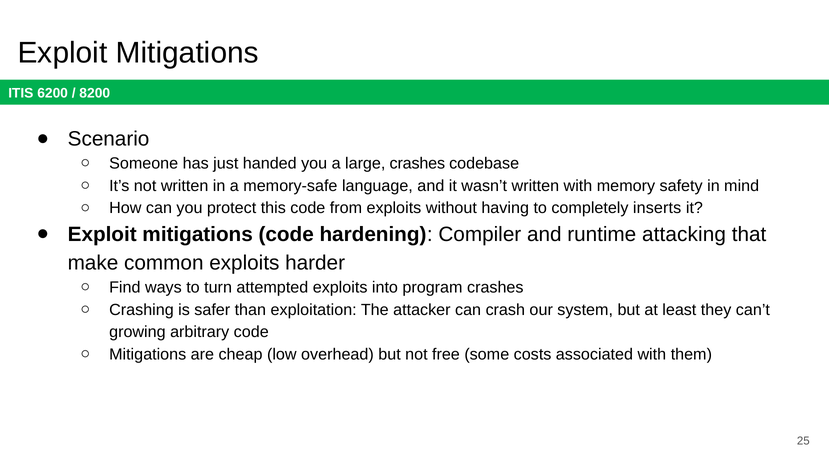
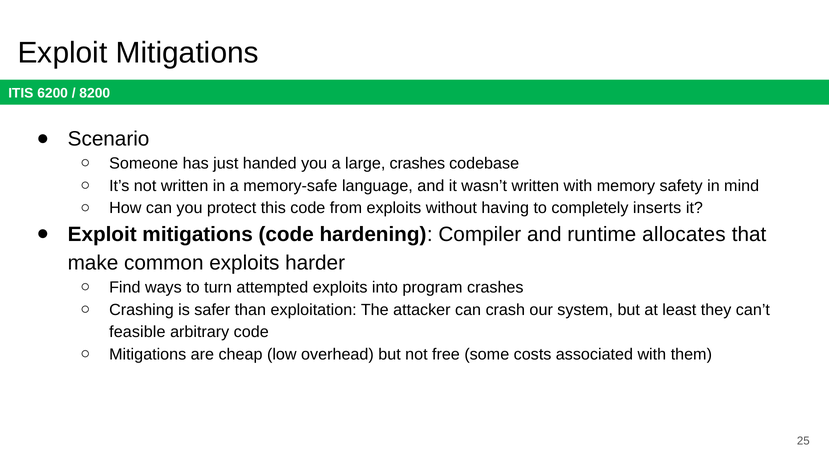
attacking: attacking -> allocates
growing: growing -> feasible
